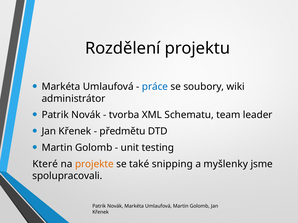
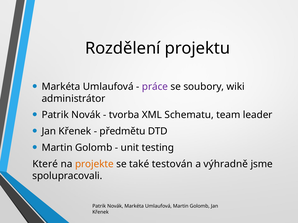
práce colour: blue -> purple
snipping: snipping -> testován
myšlenky: myšlenky -> výhradně
